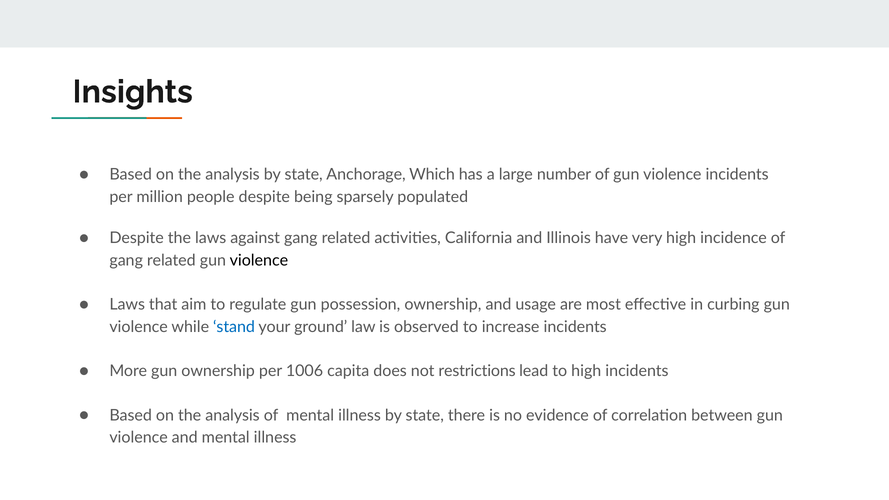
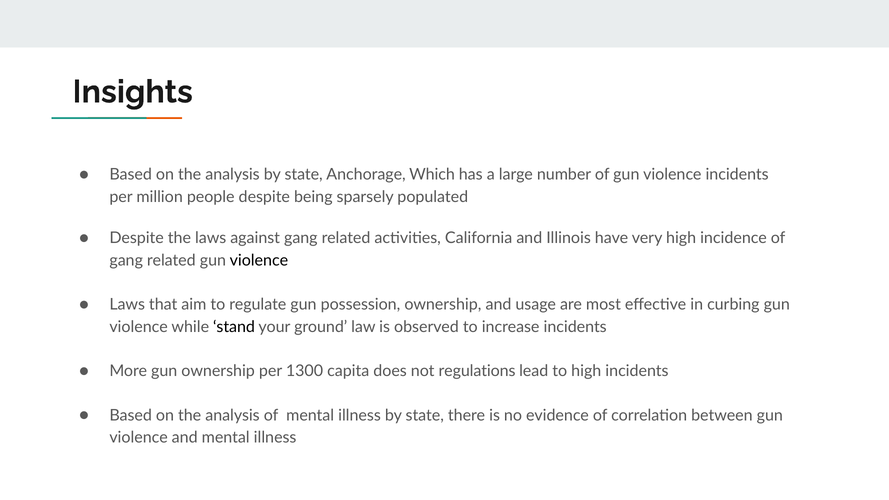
stand colour: blue -> black
1006: 1006 -> 1300
restrictions: restrictions -> regulations
